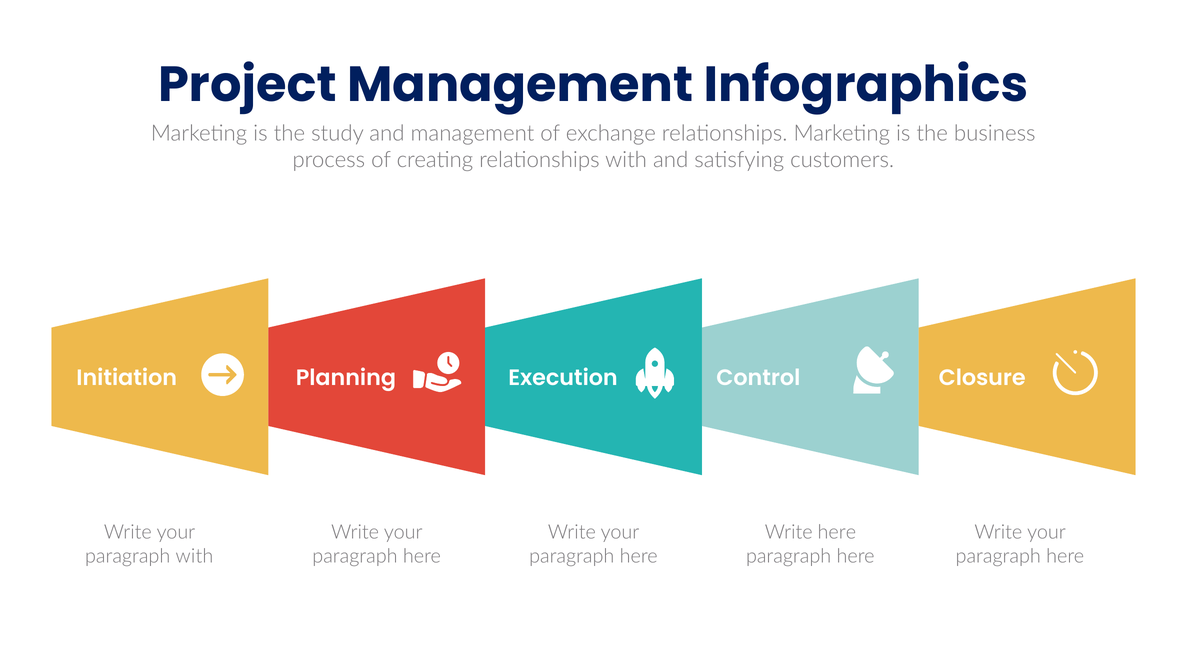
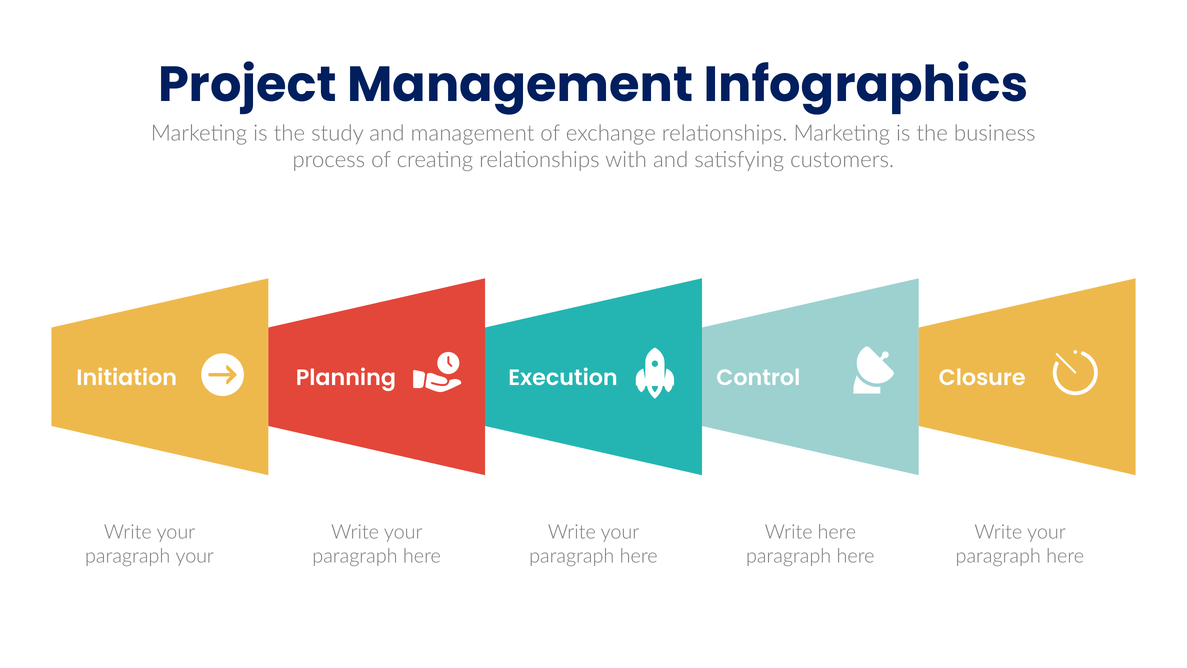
paragraph with: with -> your
